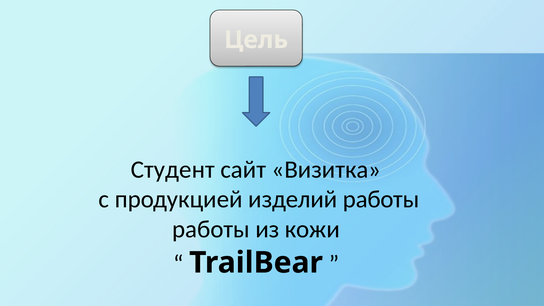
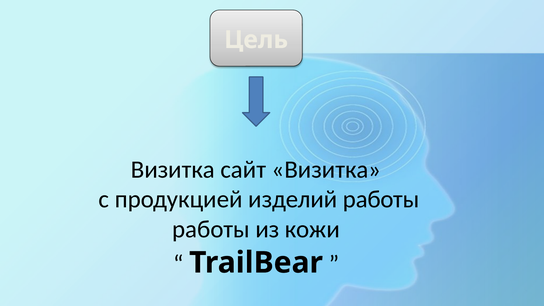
Студент at (173, 170): Студент -> Визитка
